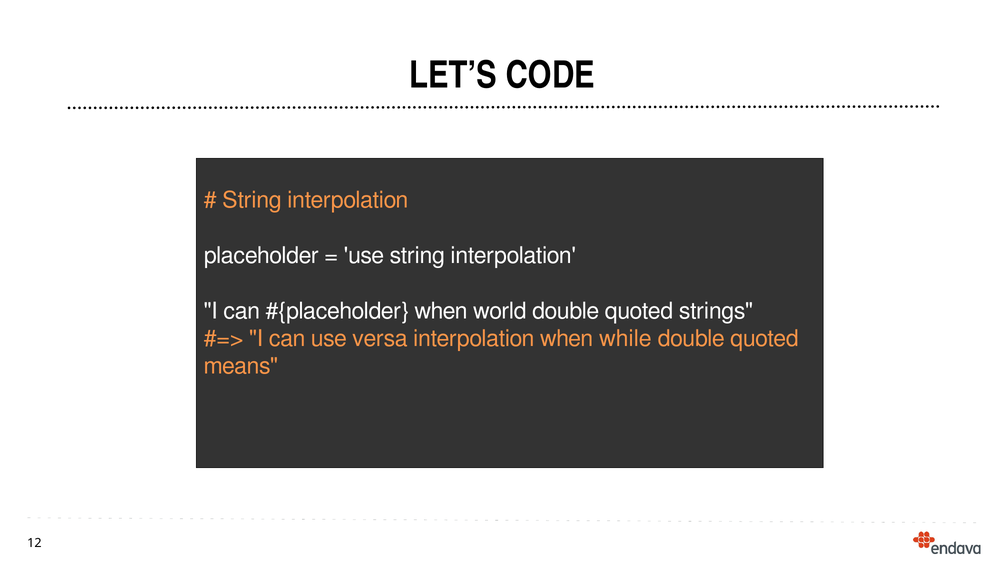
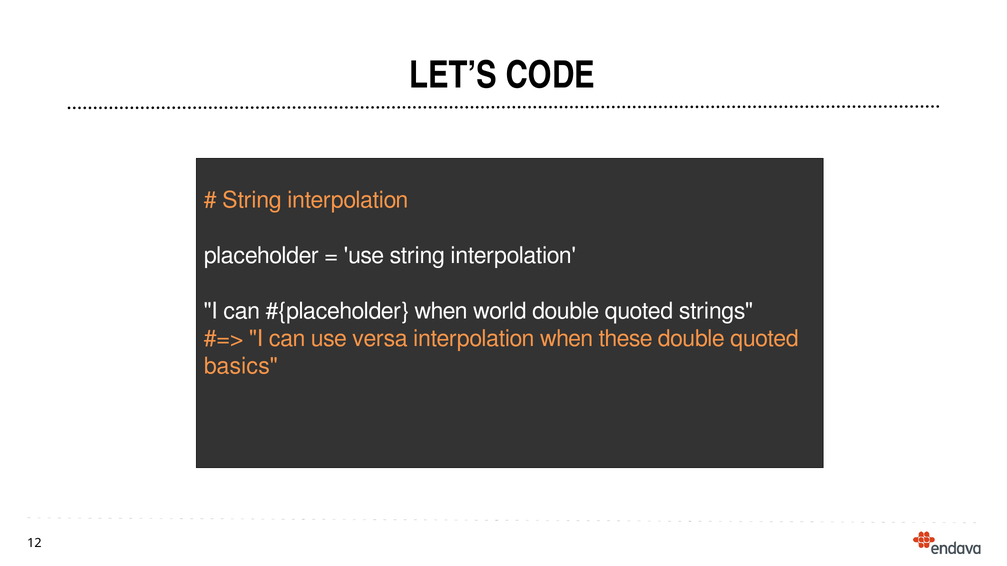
while: while -> these
means: means -> basics
